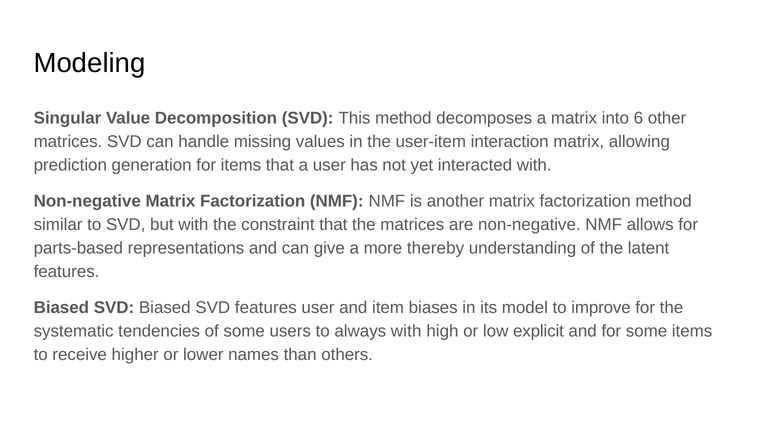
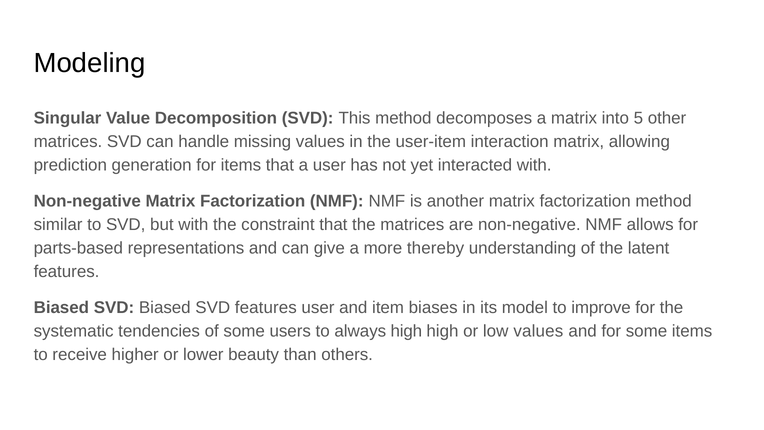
6: 6 -> 5
always with: with -> high
low explicit: explicit -> values
names: names -> beauty
